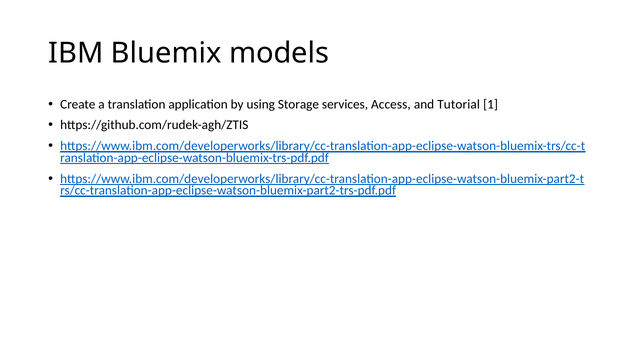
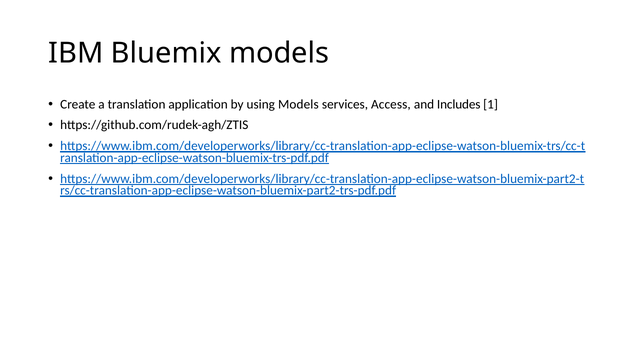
using Storage: Storage -> Models
Tutorial: Tutorial -> Includes
